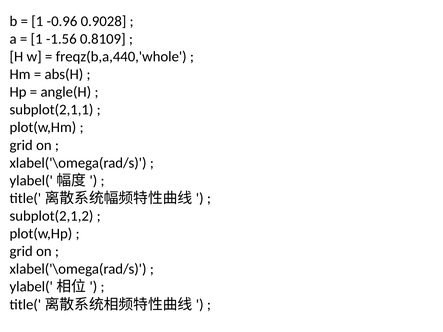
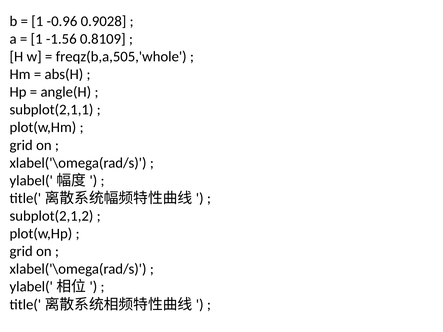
freqz(b,a,440,'whole: freqz(b,a,440,'whole -> freqz(b,a,505,'whole
